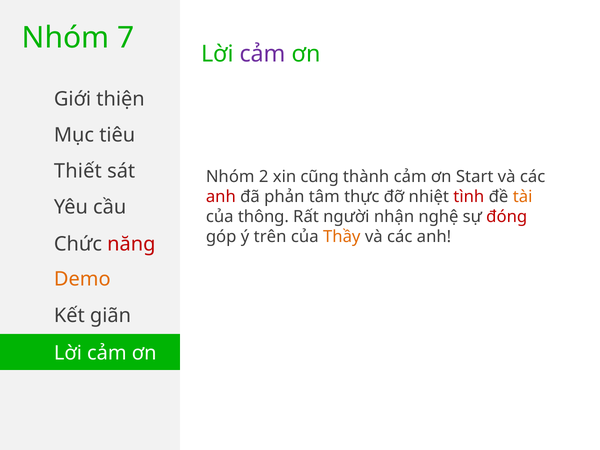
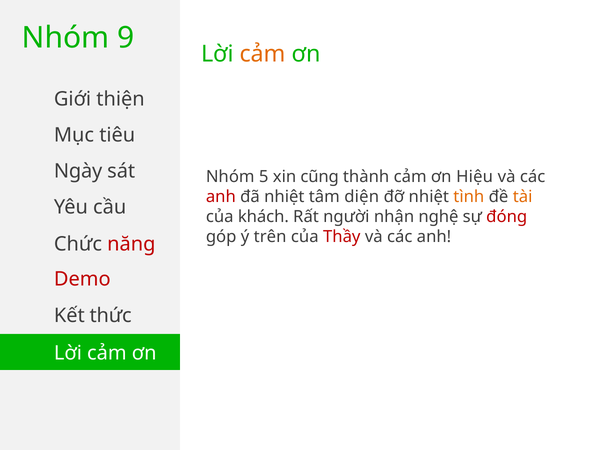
7: 7 -> 9
cảm at (263, 54) colour: purple -> orange
Thiết: Thiết -> Ngày
2: 2 -> 5
Start: Start -> Hiệu
đã phản: phản -> nhiệt
thực: thực -> diện
tình colour: red -> orange
thông: thông -> khách
Thầy colour: orange -> red
Demo colour: orange -> red
giãn: giãn -> thức
